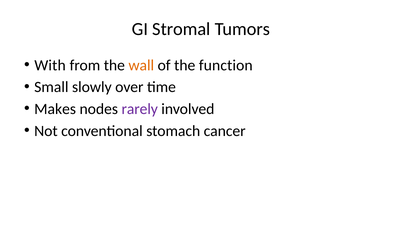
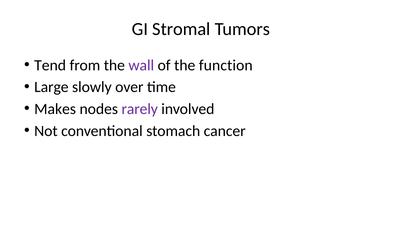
With: With -> Tend
wall colour: orange -> purple
Small: Small -> Large
